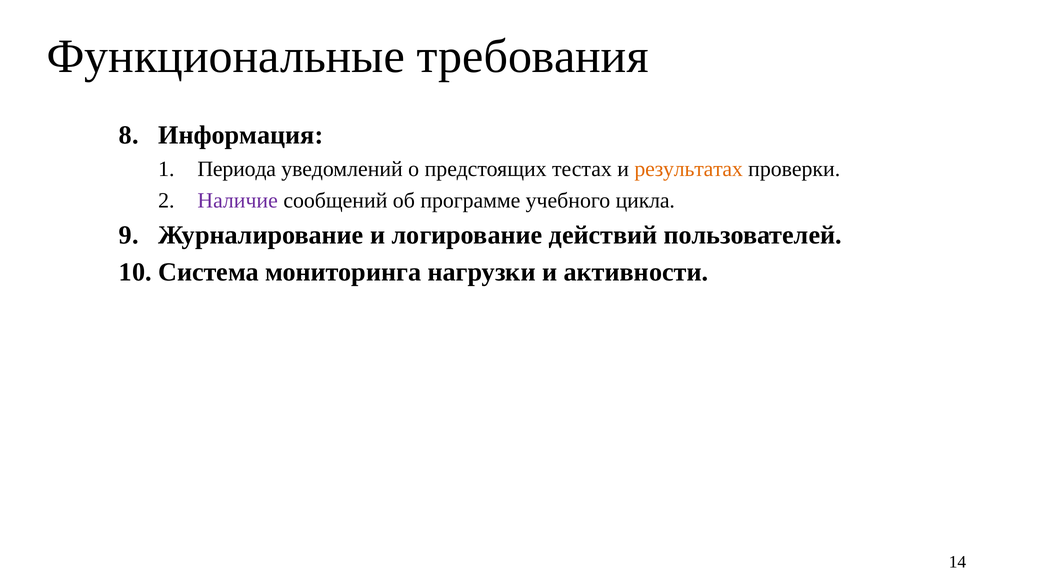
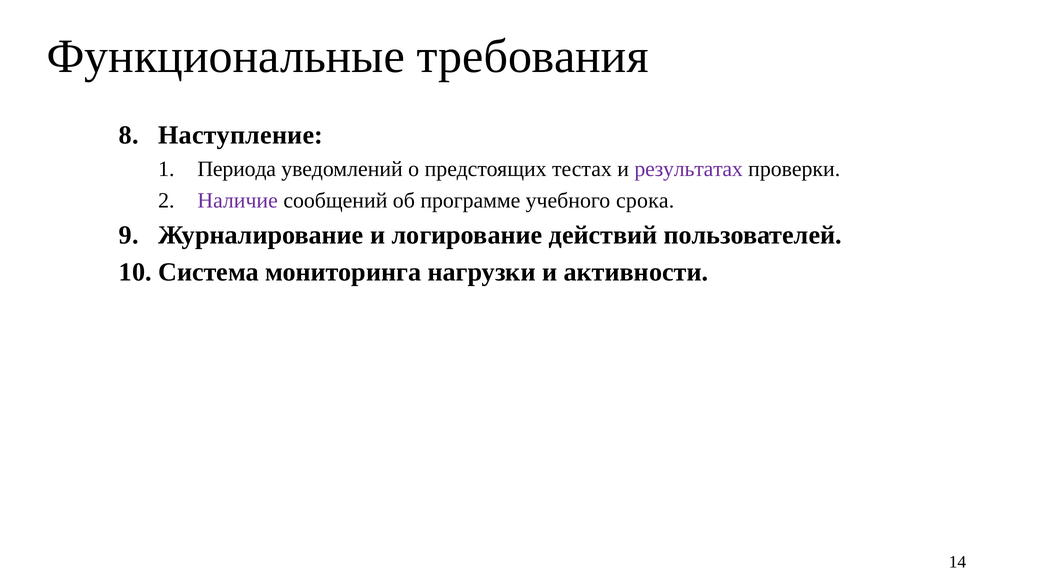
Информация: Информация -> Наступление
результатах colour: orange -> purple
цикла: цикла -> срока
